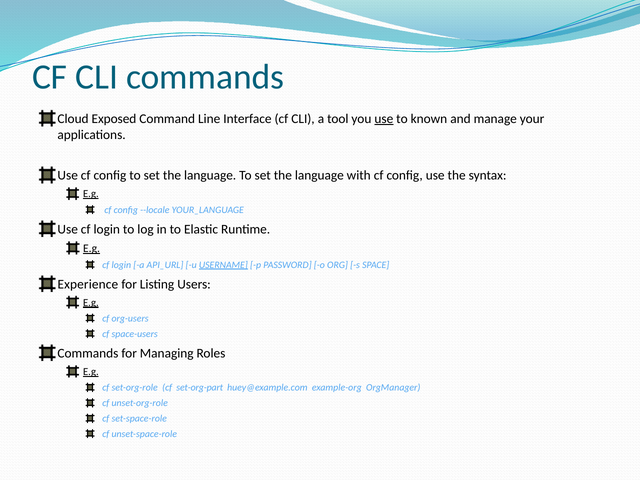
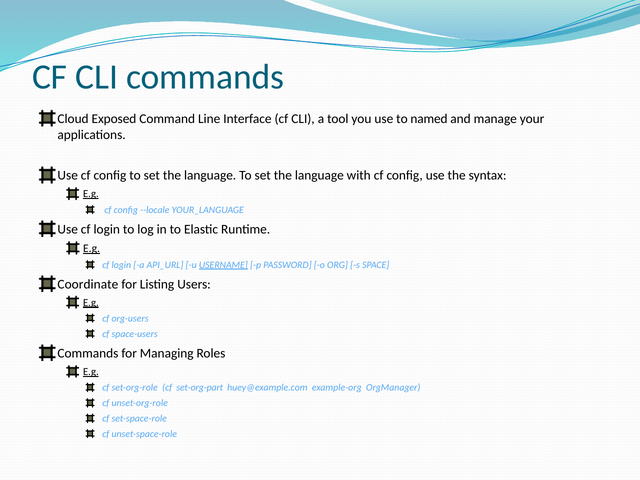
use at (384, 119) underline: present -> none
known: known -> named
Experience: Experience -> Coordinate
